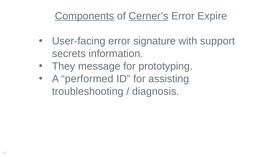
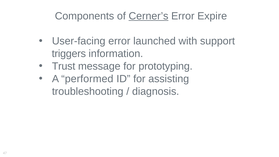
Components underline: present -> none
signature: signature -> launched
secrets: secrets -> triggers
They: They -> Trust
